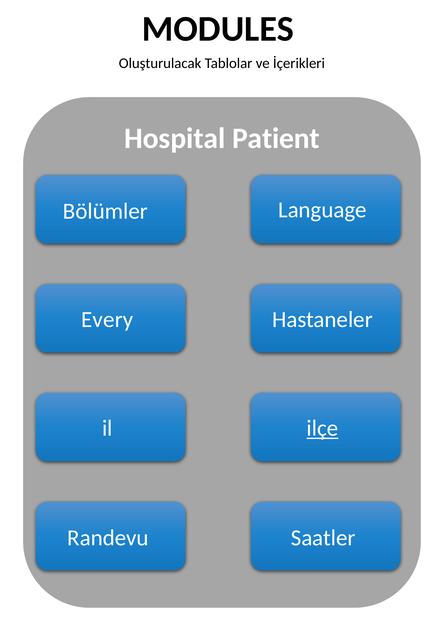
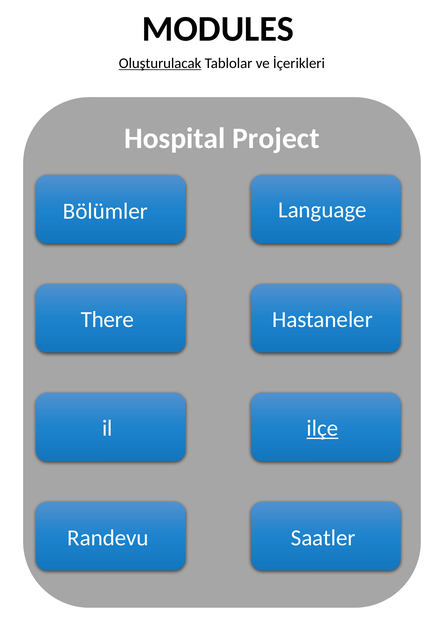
Oluşturulacak underline: none -> present
Patient: Patient -> Project
Every: Every -> There
